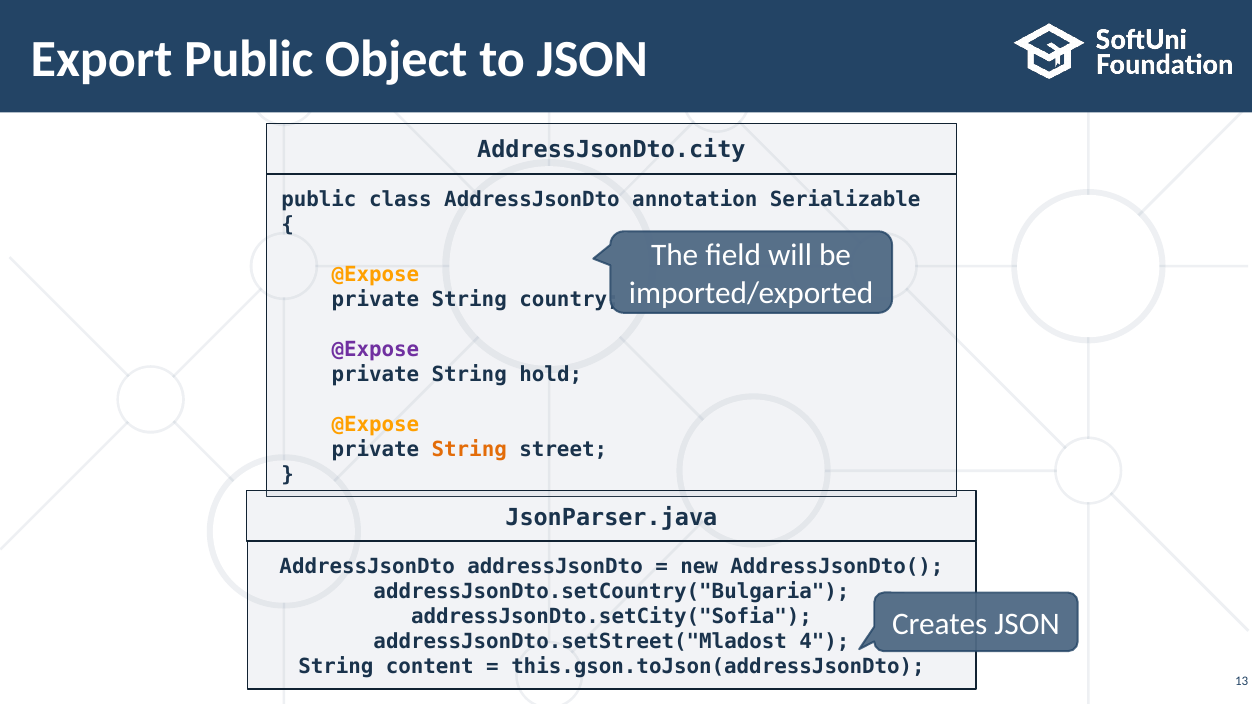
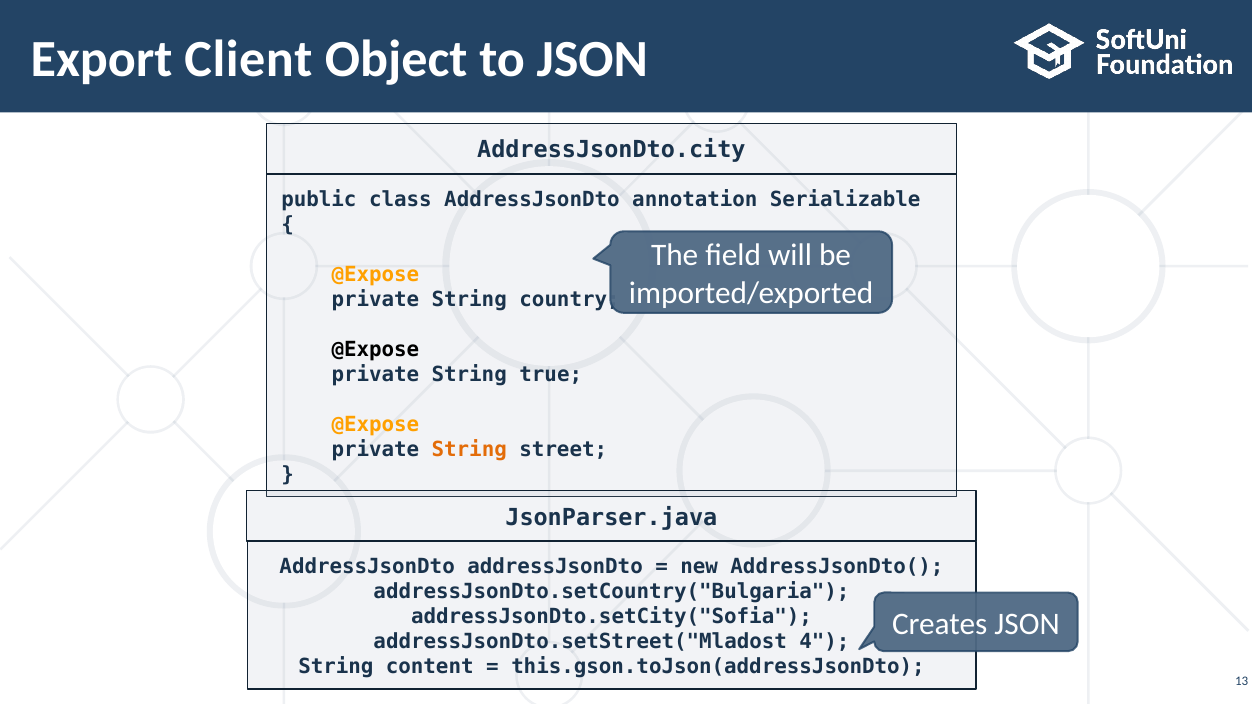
Export Public: Public -> Client
@Expose at (375, 350) colour: purple -> black
hold: hold -> true
